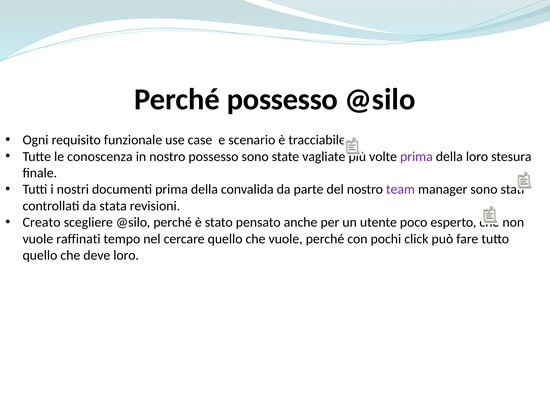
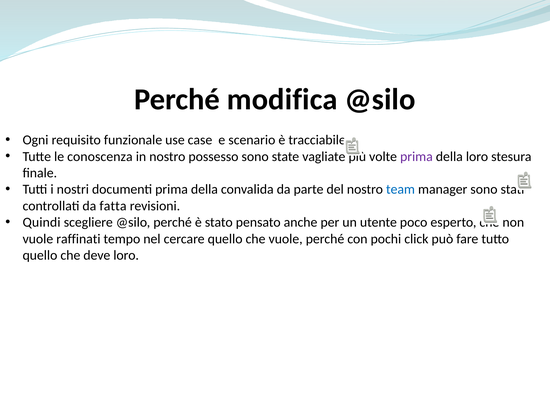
Perché possesso: possesso -> modifica
team colour: purple -> blue
stata: stata -> fatta
Creato: Creato -> Quindi
